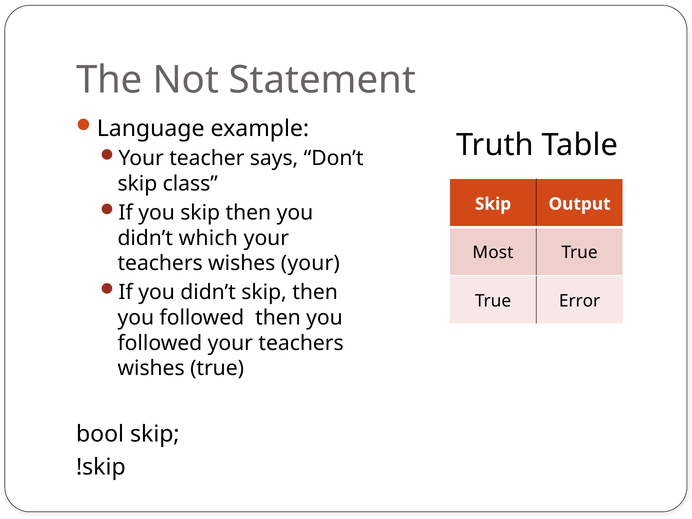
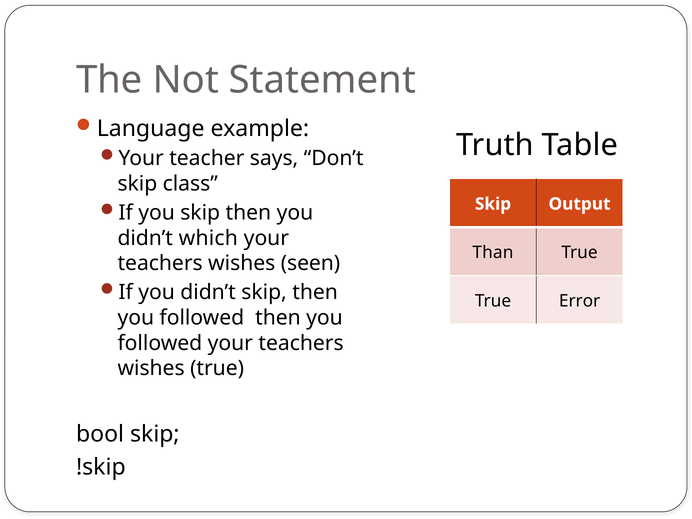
Most: Most -> Than
wishes your: your -> seen
